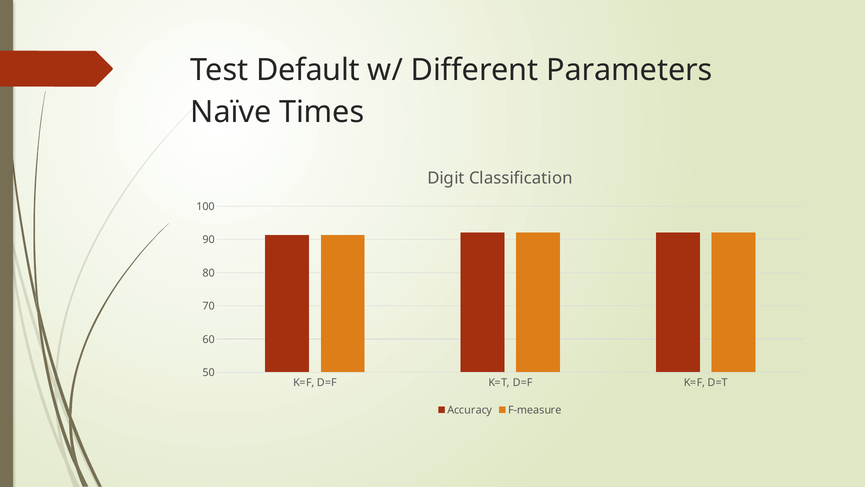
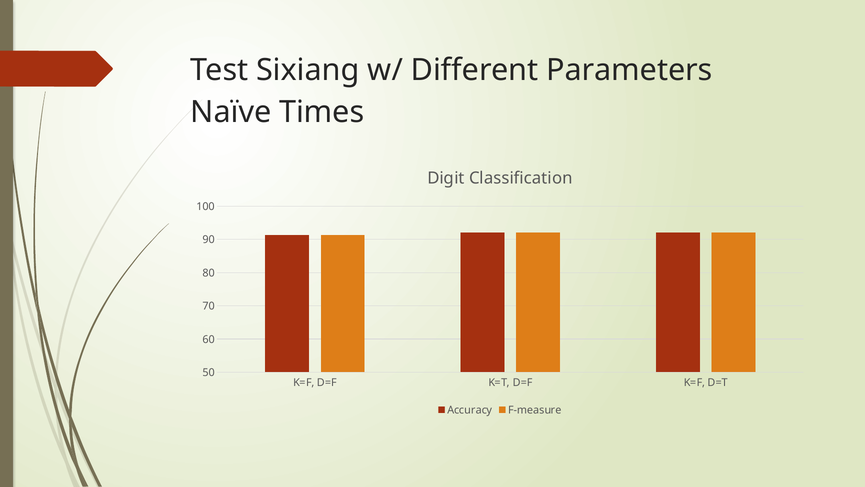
Default: Default -> Sixiang
